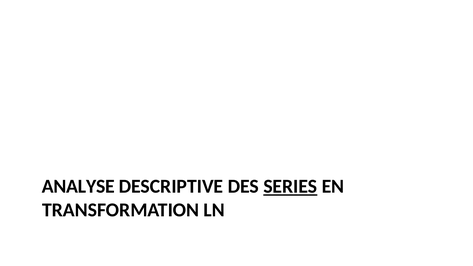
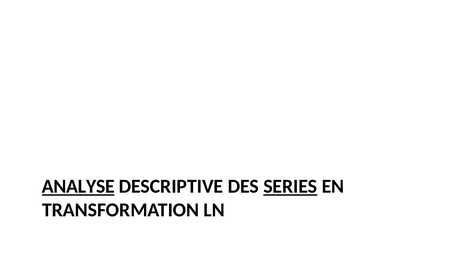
ANALYSE underline: none -> present
